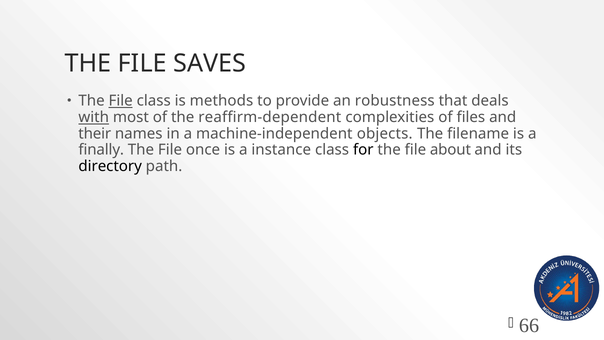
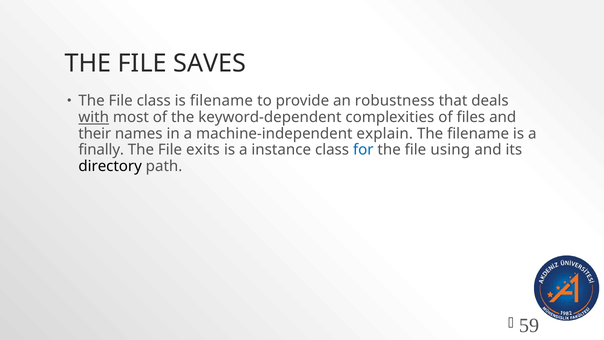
File at (121, 101) underline: present -> none
is methods: methods -> filename
reaffirm-dependent: reaffirm-dependent -> keyword-dependent
objects: objects -> explain
once: once -> exits
for colour: black -> blue
about: about -> using
66: 66 -> 59
